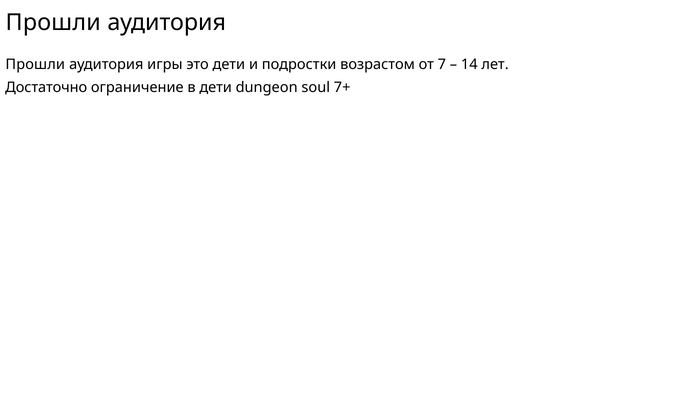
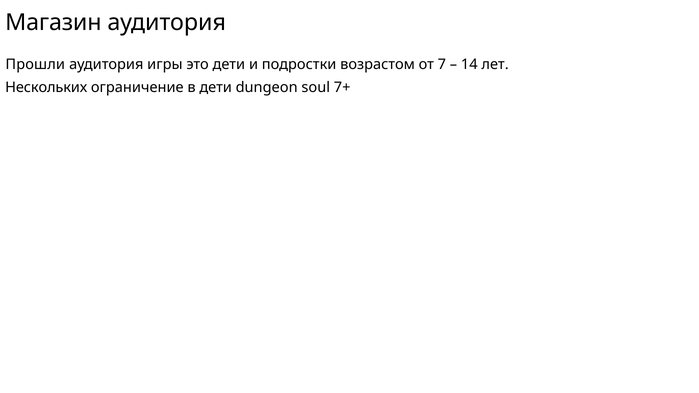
Прошли at (53, 23): Прошли -> Магазин
Достаточно: Достаточно -> Нескольких
